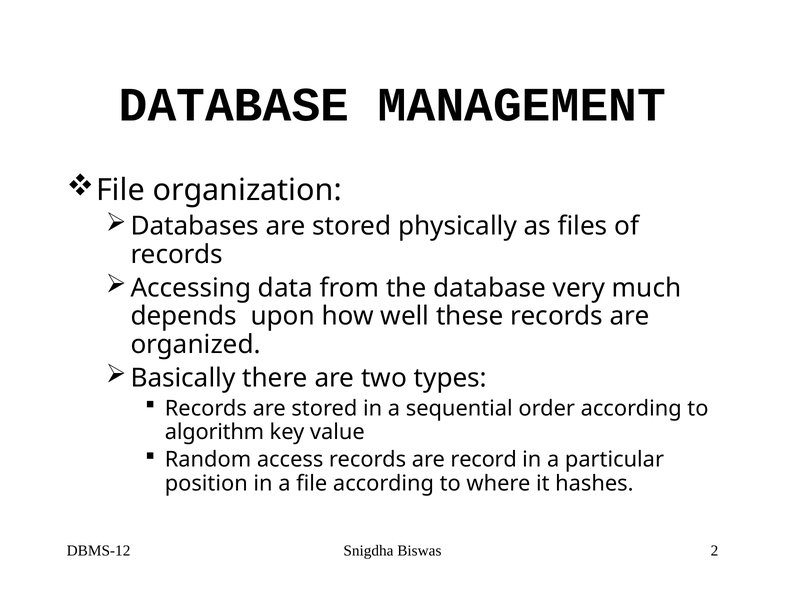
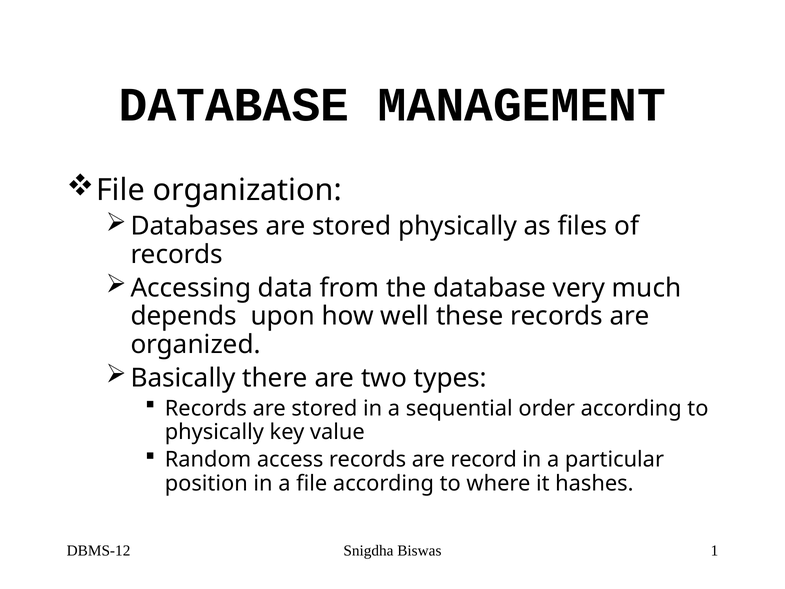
algorithm at (214, 432): algorithm -> physically
2: 2 -> 1
